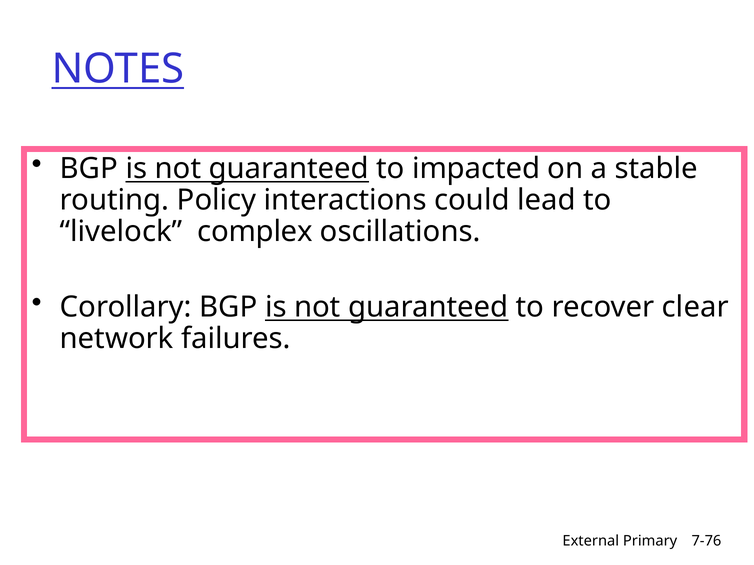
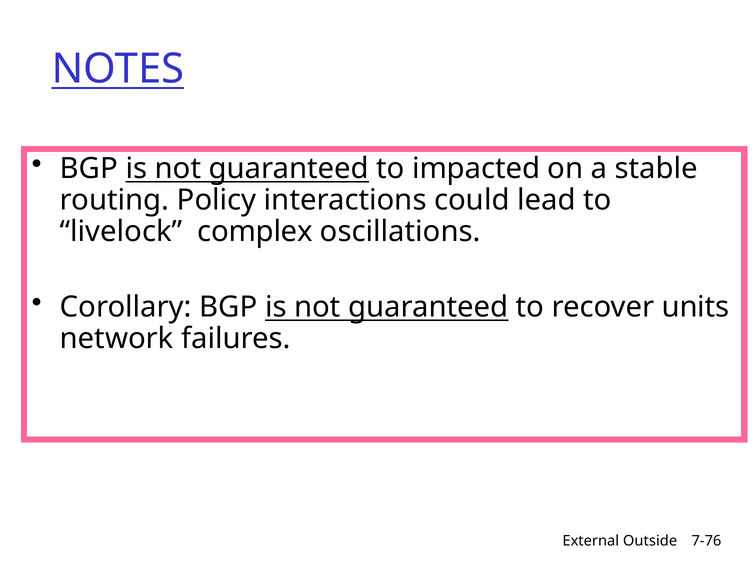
clear: clear -> units
Primary: Primary -> Outside
